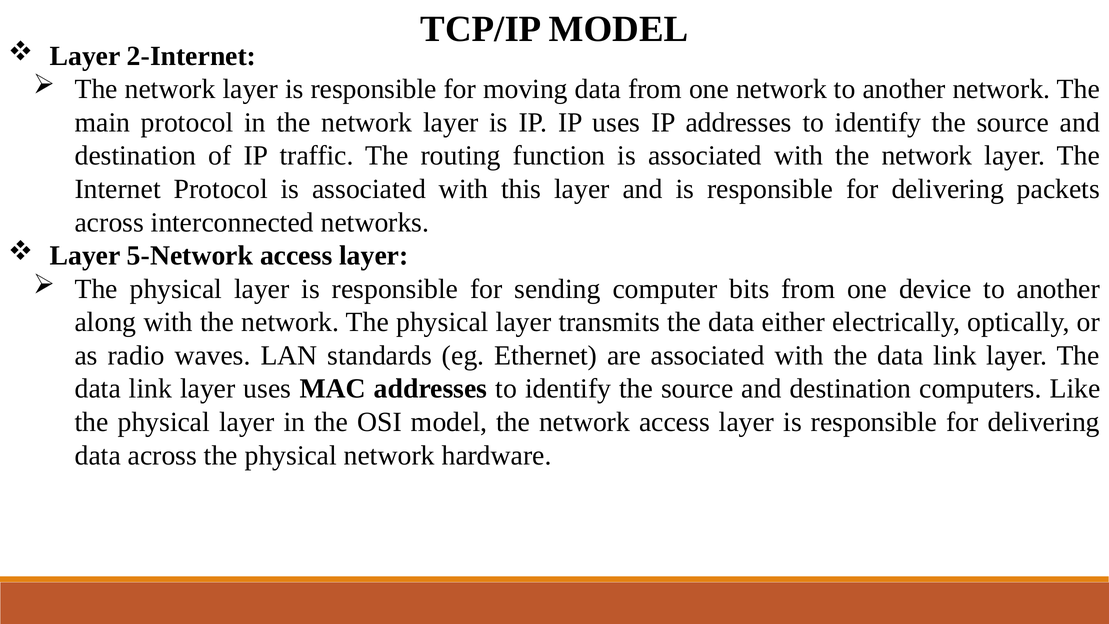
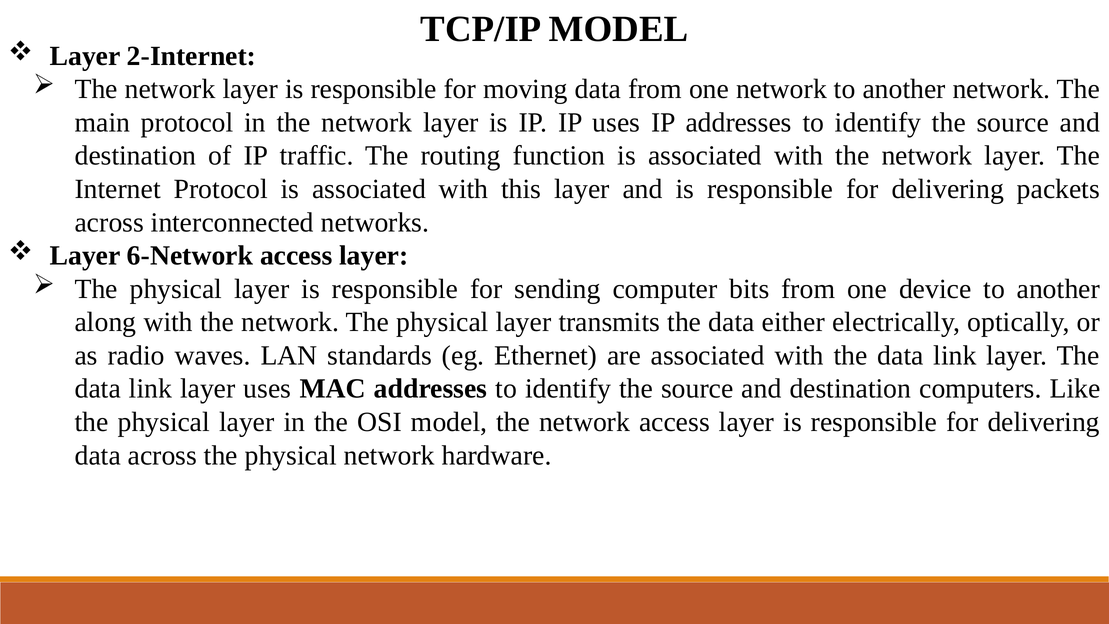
5-Network: 5-Network -> 6-Network
